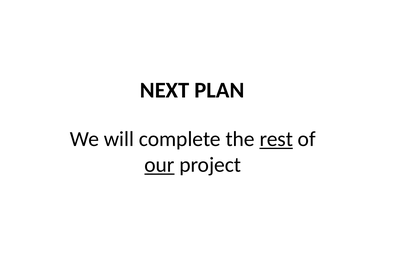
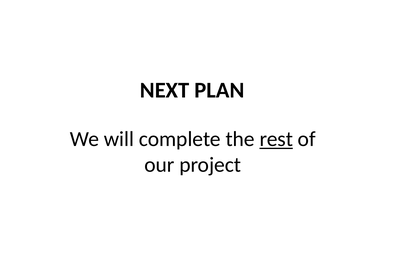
our underline: present -> none
